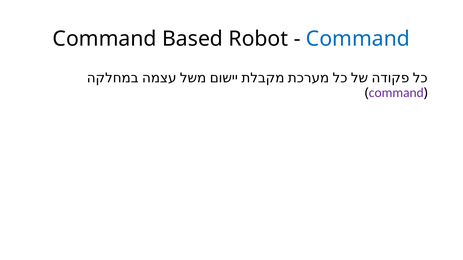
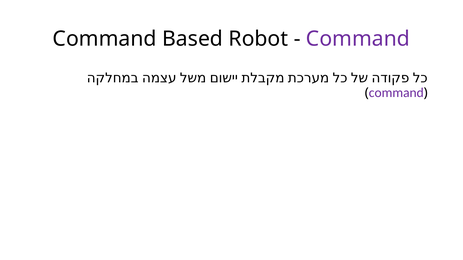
Command at (358, 39) colour: blue -> purple
